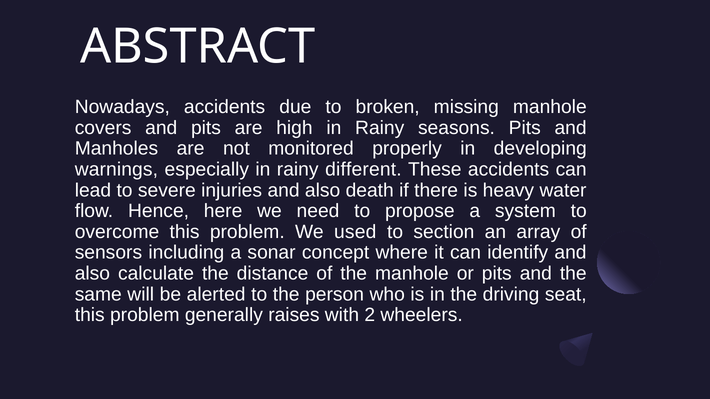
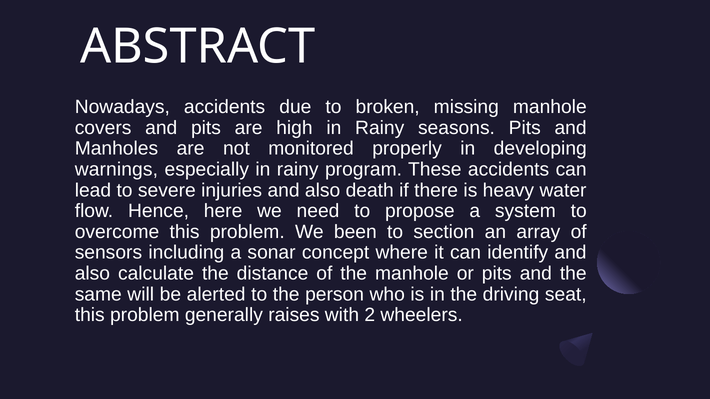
different: different -> program
used: used -> been
